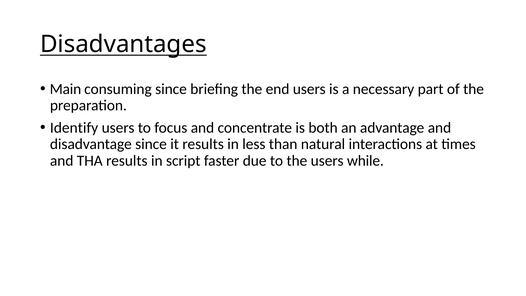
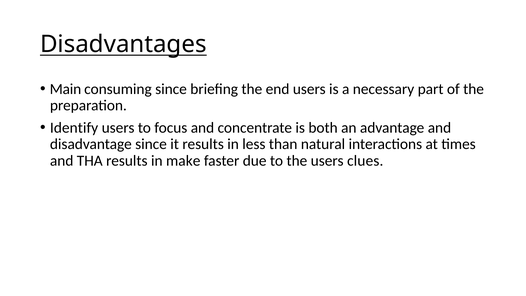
script: script -> make
while: while -> clues
